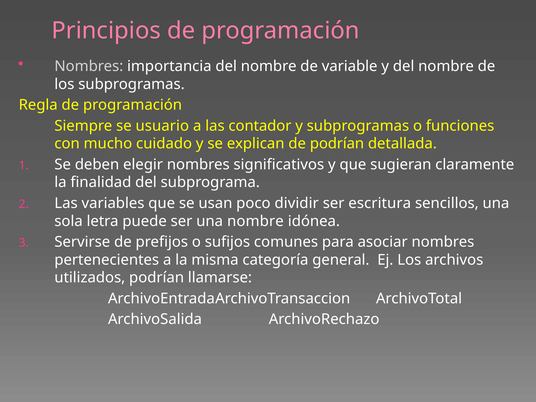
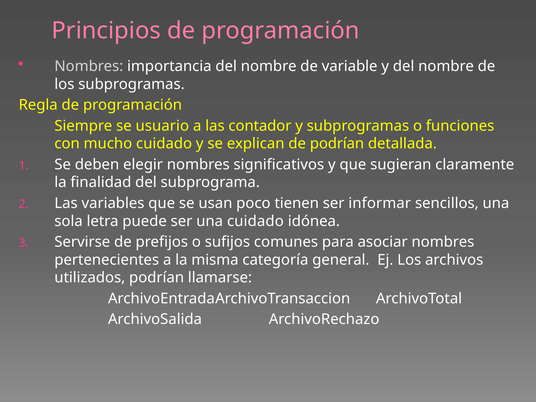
dividir: dividir -> tienen
escritura: escritura -> informar
una nombre: nombre -> cuidado
